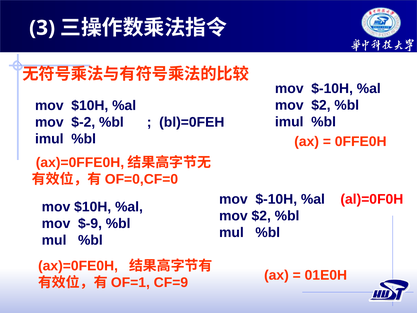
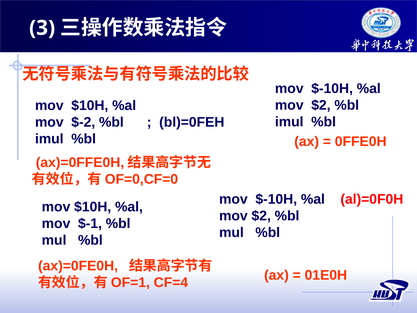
$-9: $-9 -> $-1
CF=9: CF=9 -> CF=4
